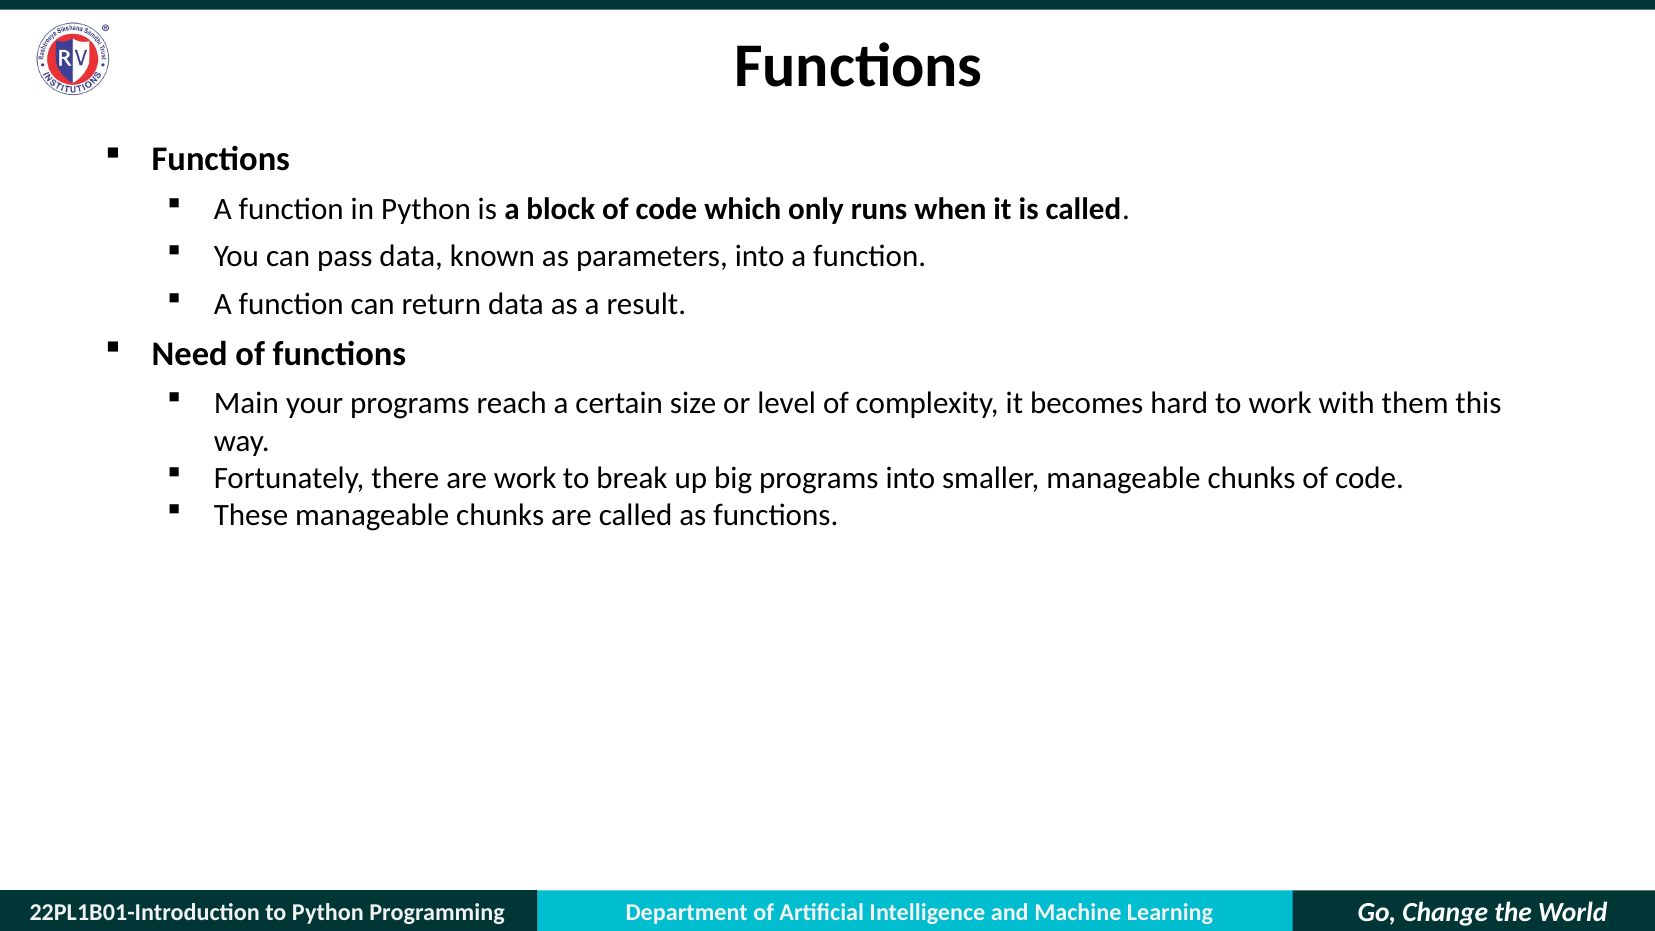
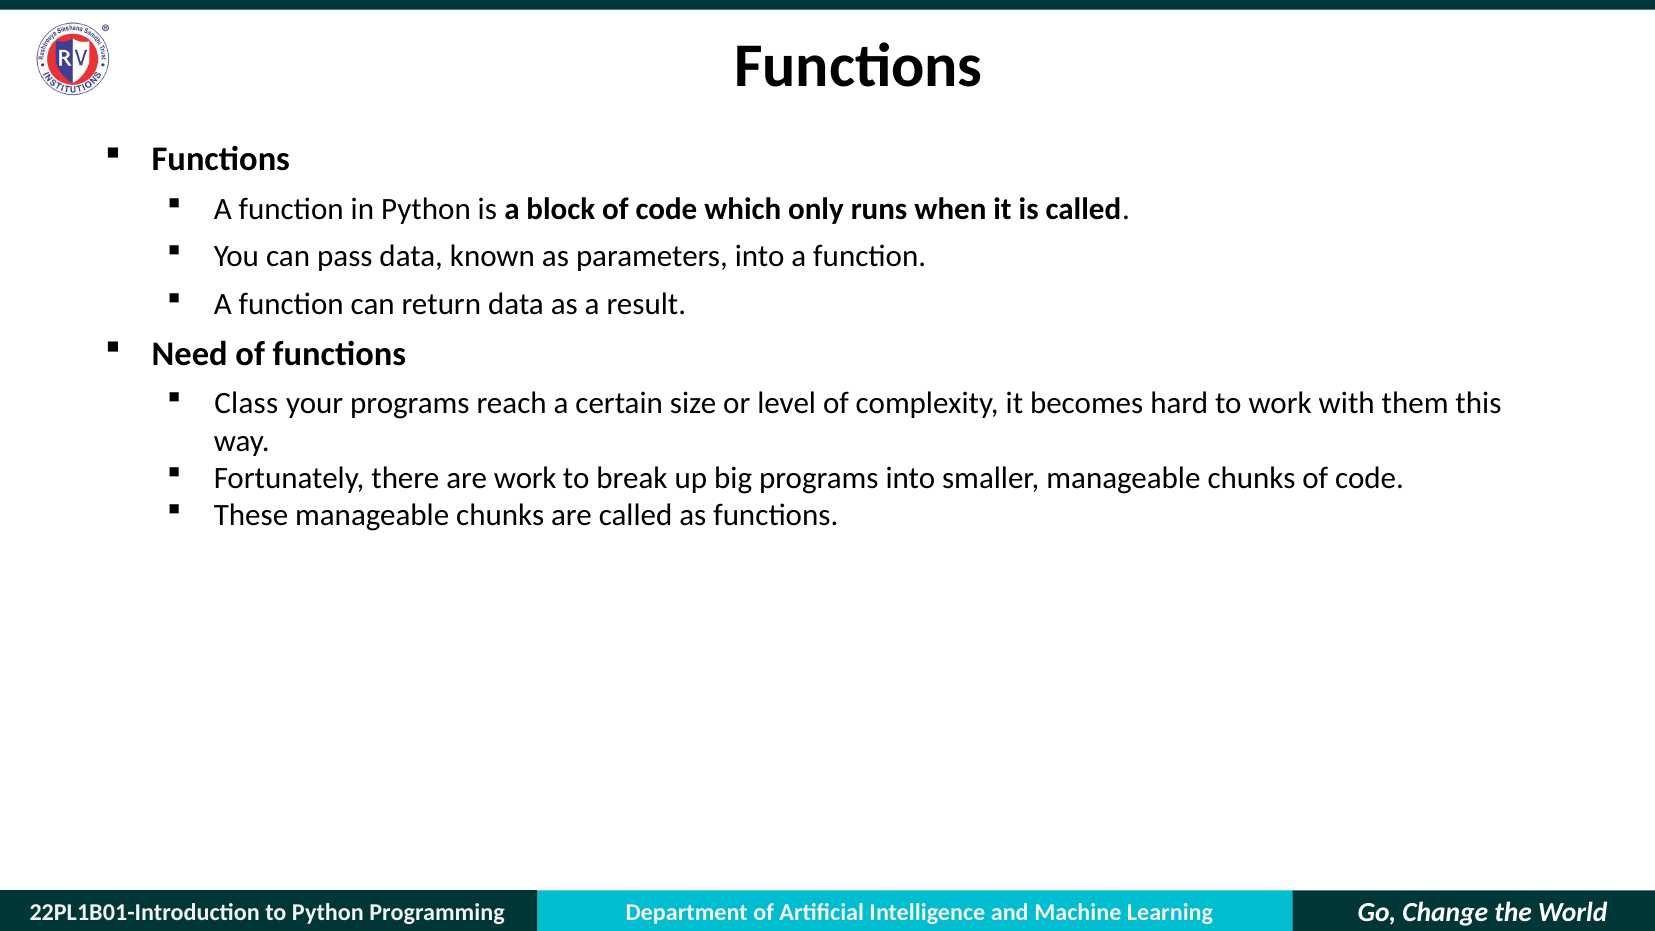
Main: Main -> Class
